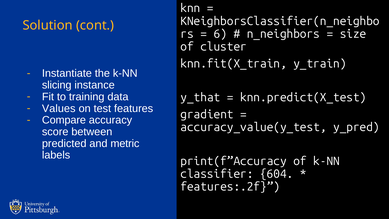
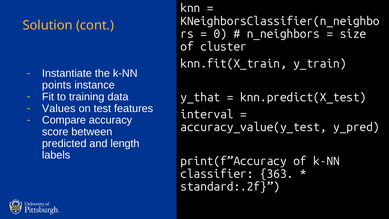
6: 6 -> 0
slicing: slicing -> points
gradient: gradient -> interval
metric: metric -> length
604: 604 -> 363
features:.2f: features:.2f -> standard:.2f
